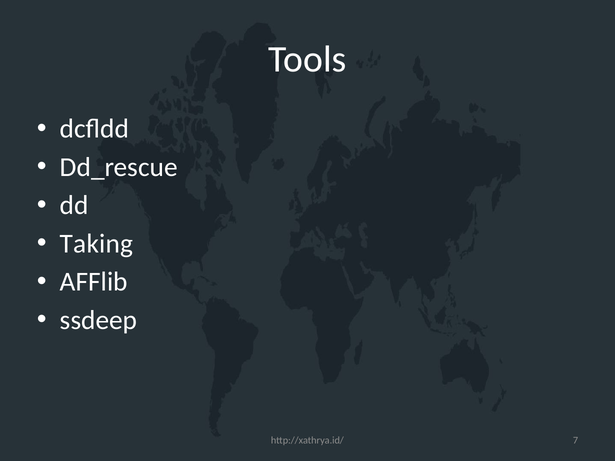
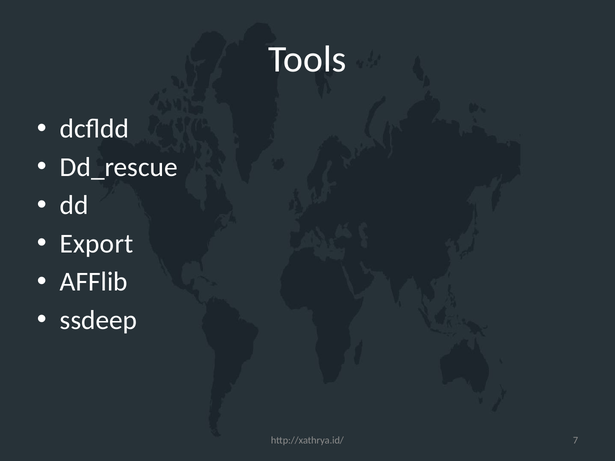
Taking: Taking -> Export
